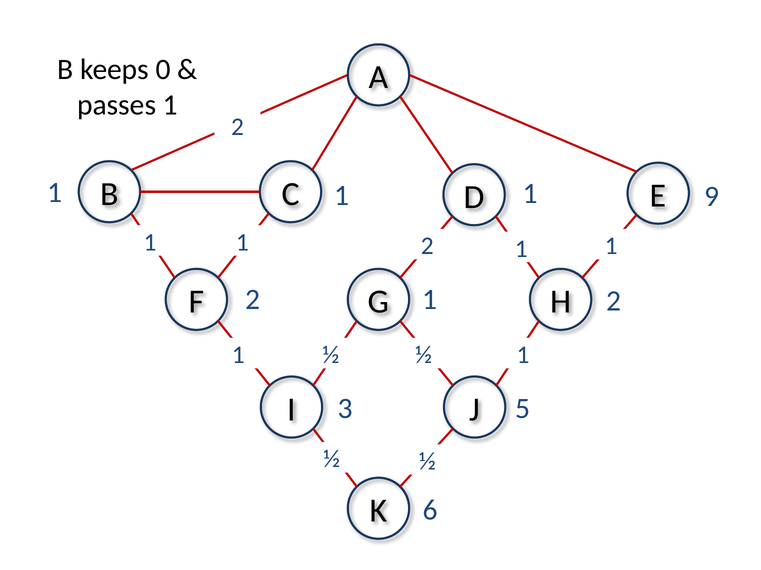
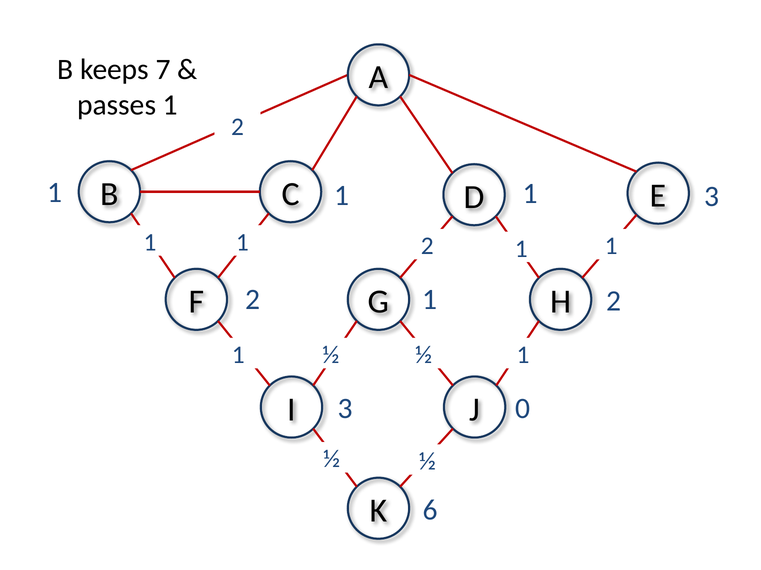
0: 0 -> 7
1 9: 9 -> 3
5: 5 -> 0
